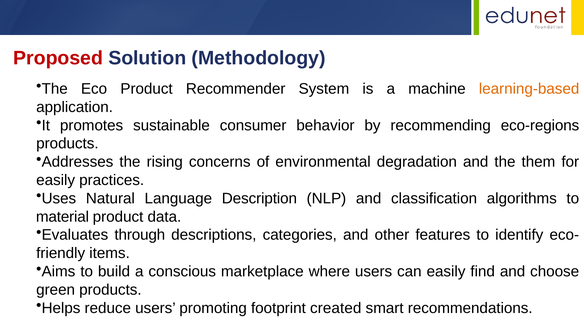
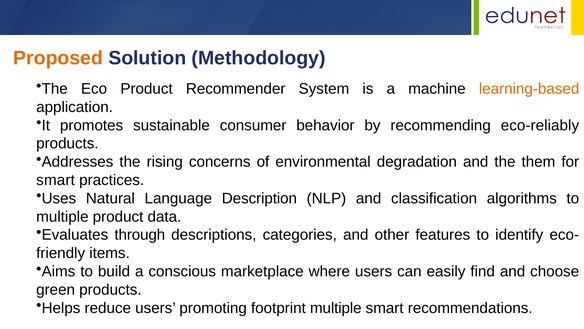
Proposed colour: red -> orange
eco-regions: eco-regions -> eco-reliably
easily at (56, 180): easily -> smart
material at (62, 216): material -> multiple
footprint created: created -> multiple
